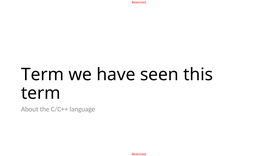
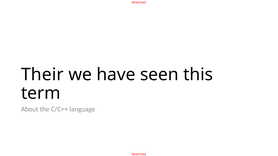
Term at (43, 75): Term -> Their
